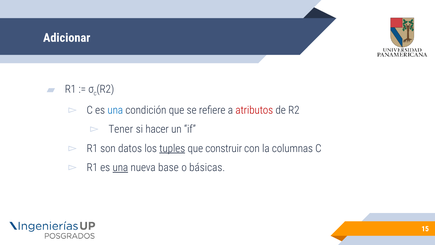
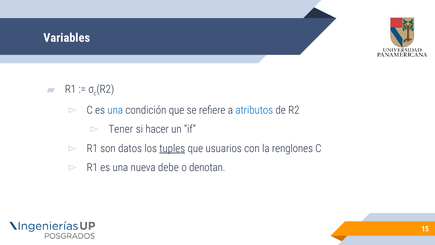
Adicionar: Adicionar -> Variables
atributos colour: red -> blue
construir: construir -> usuarios
columnas: columnas -> renglones
una at (120, 167) underline: present -> none
base: base -> debe
básicas: básicas -> denotan
